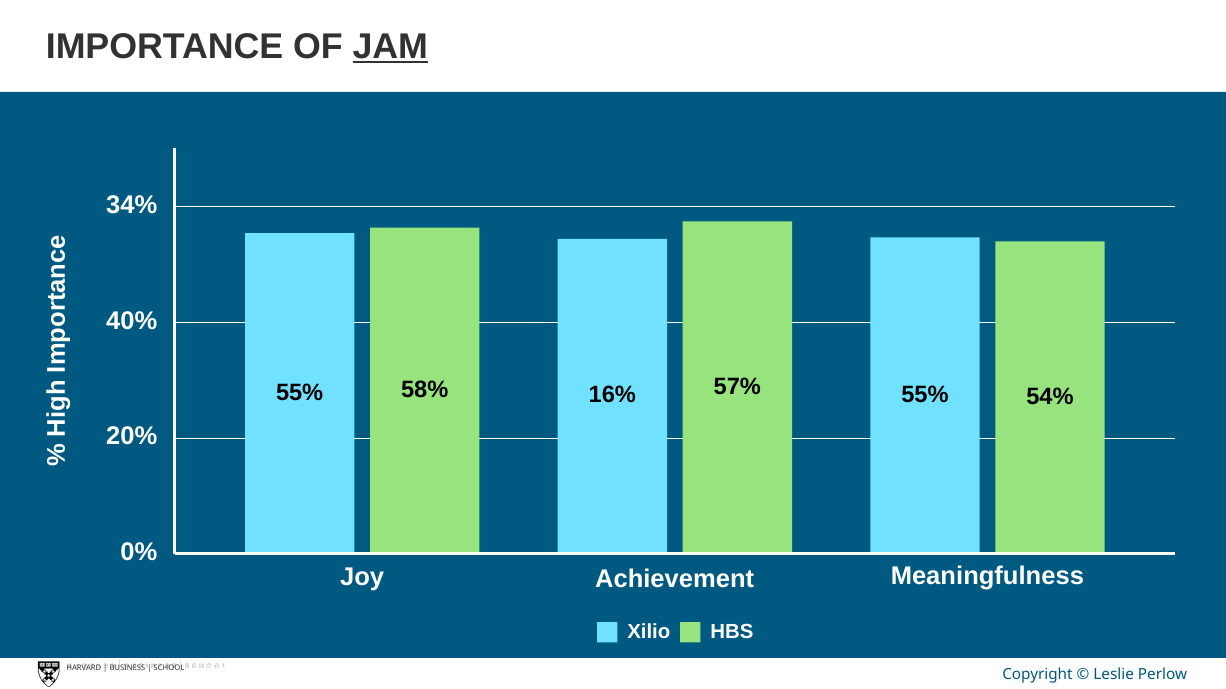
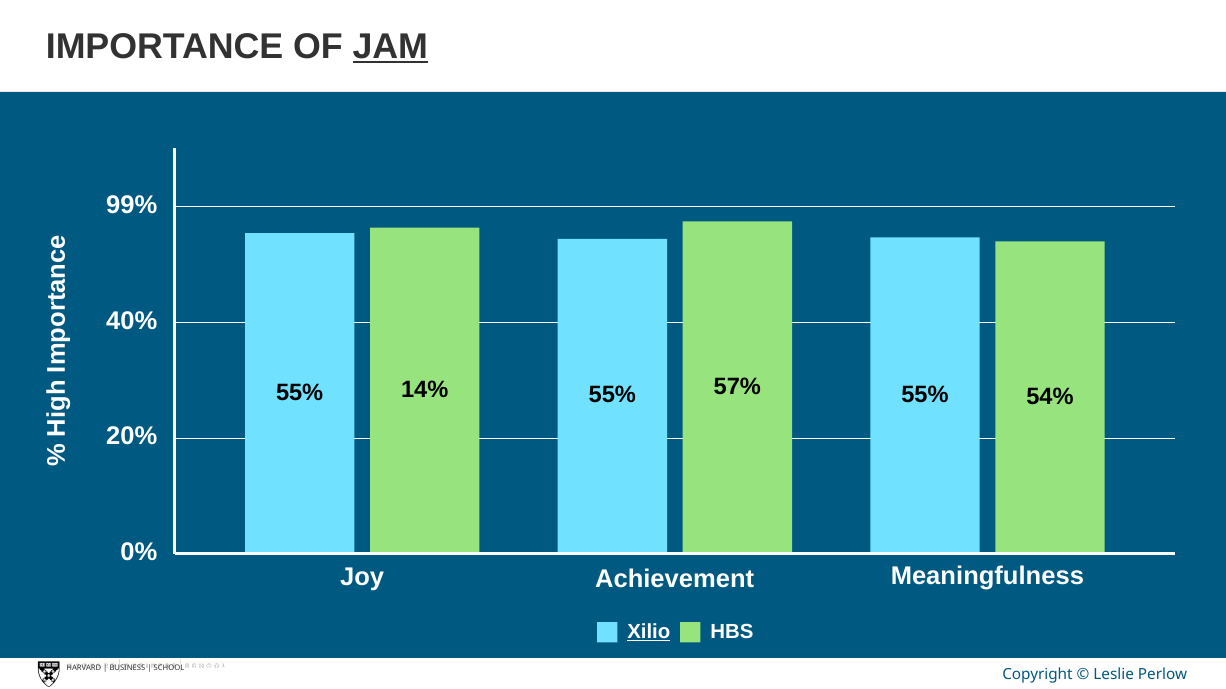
34%: 34% -> 99%
58%: 58% -> 14%
16% at (612, 395): 16% -> 55%
Xilio underline: none -> present
